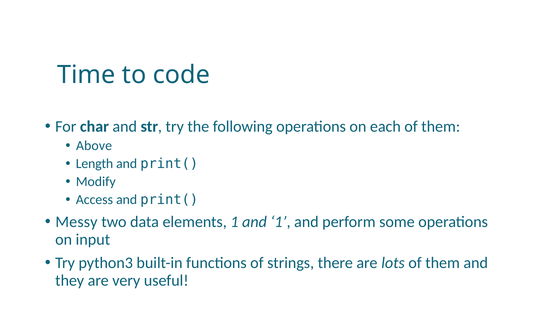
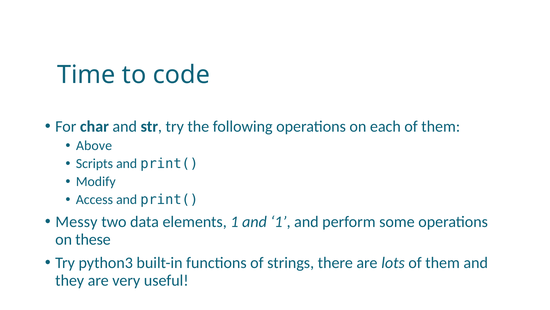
Length: Length -> Scripts
input: input -> these
